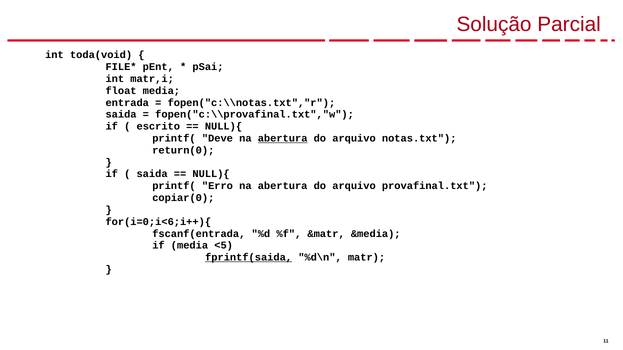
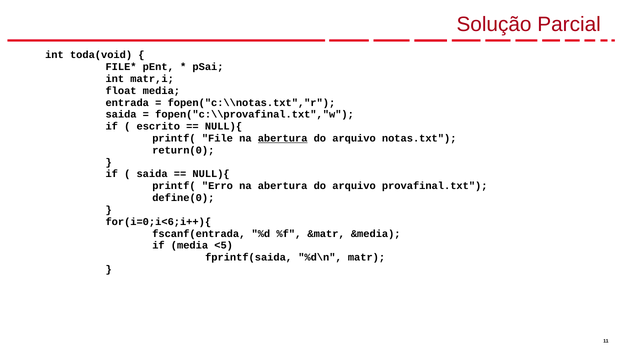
Deve: Deve -> File
copiar(0: copiar(0 -> define(0
fprintf(saida underline: present -> none
